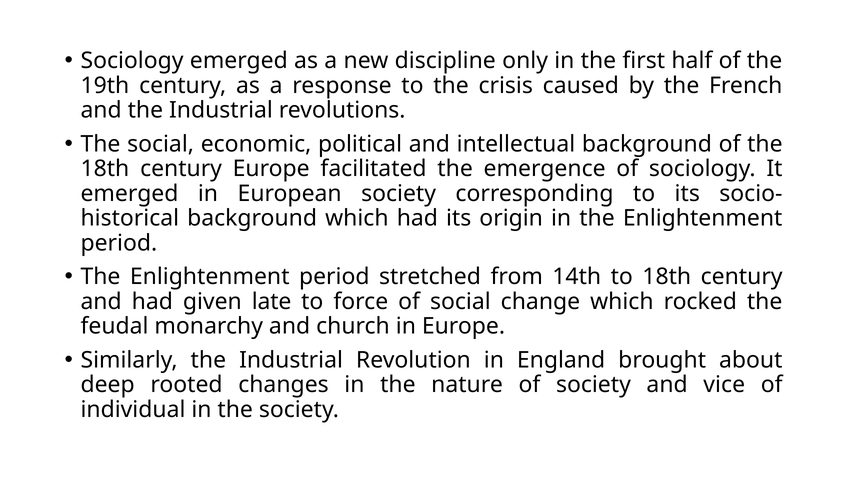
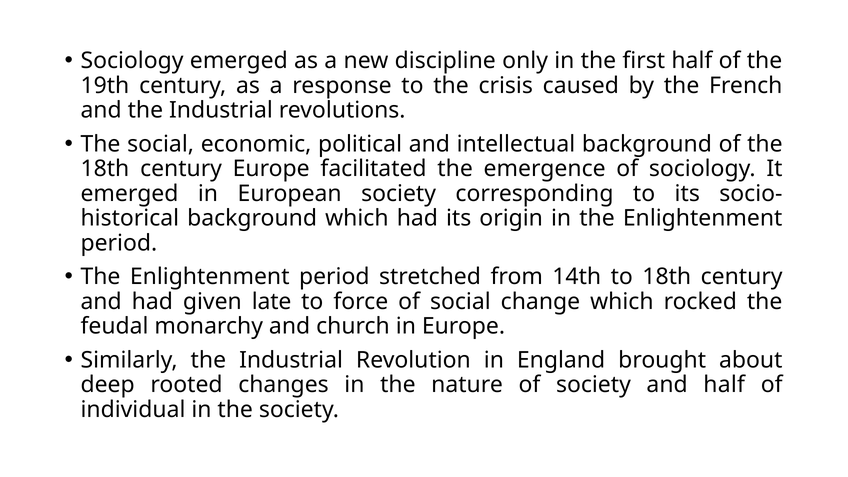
and vice: vice -> half
